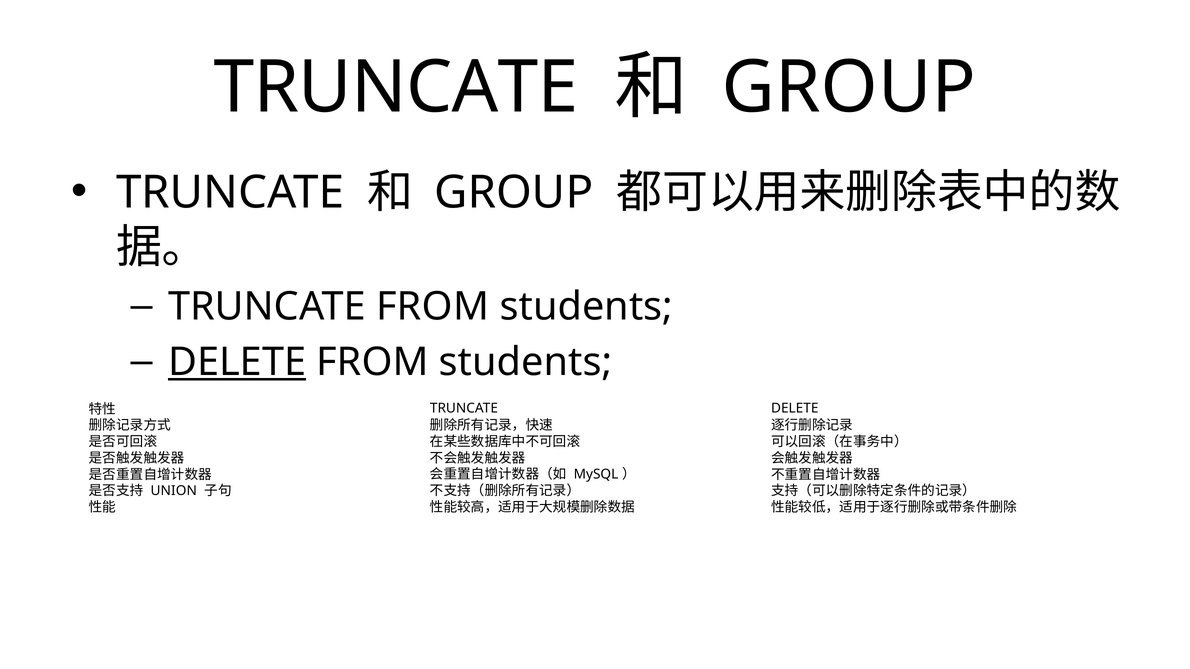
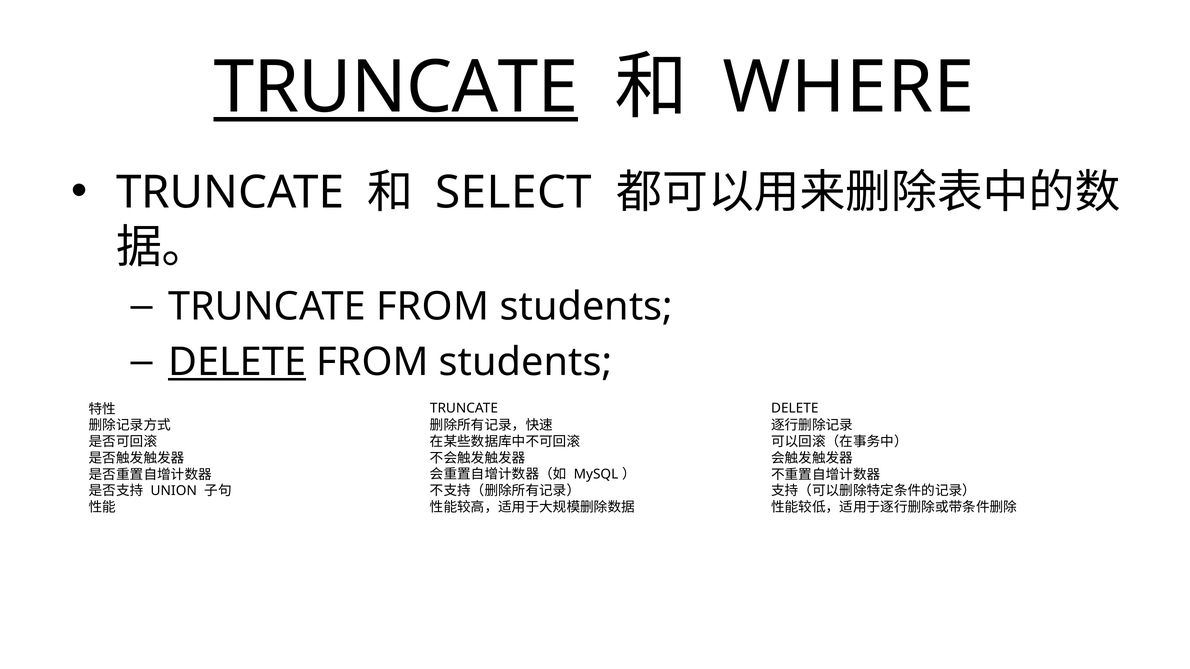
TRUNCATE at (396, 88) underline: none -> present
GROUP at (849, 88): GROUP -> WHERE
GROUP at (514, 193): GROUP -> SELECT
